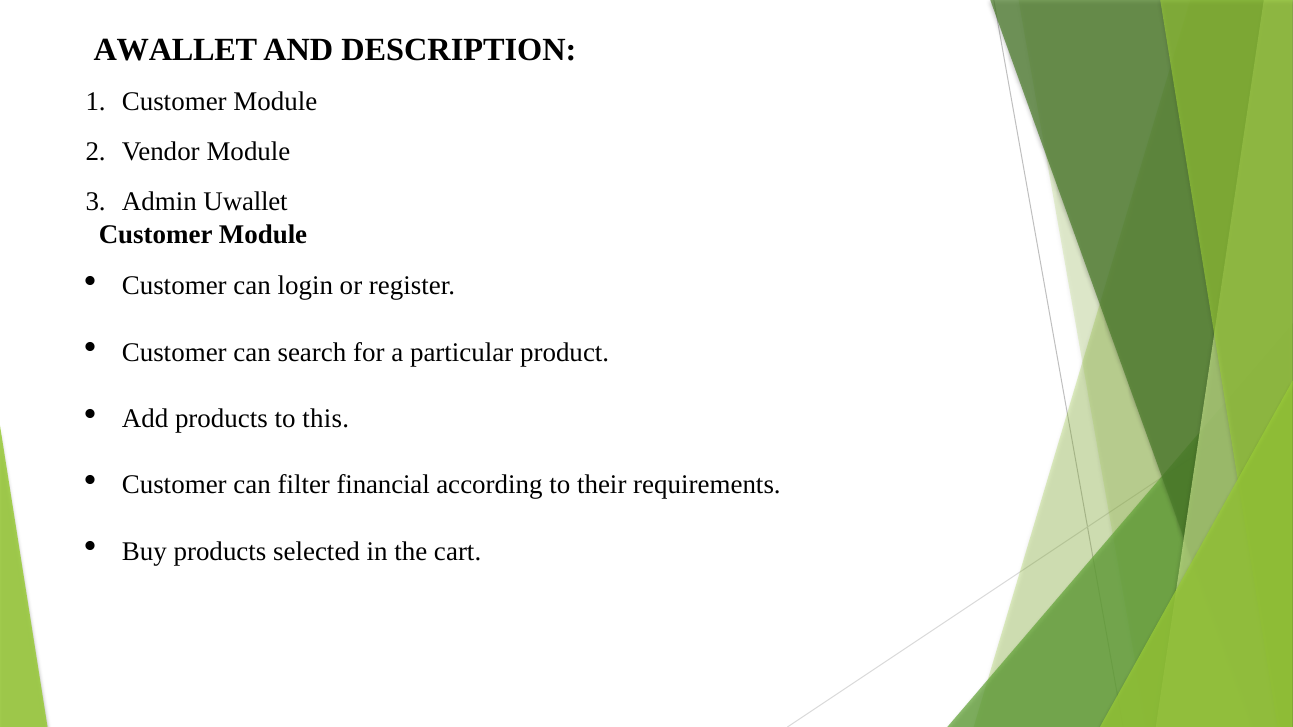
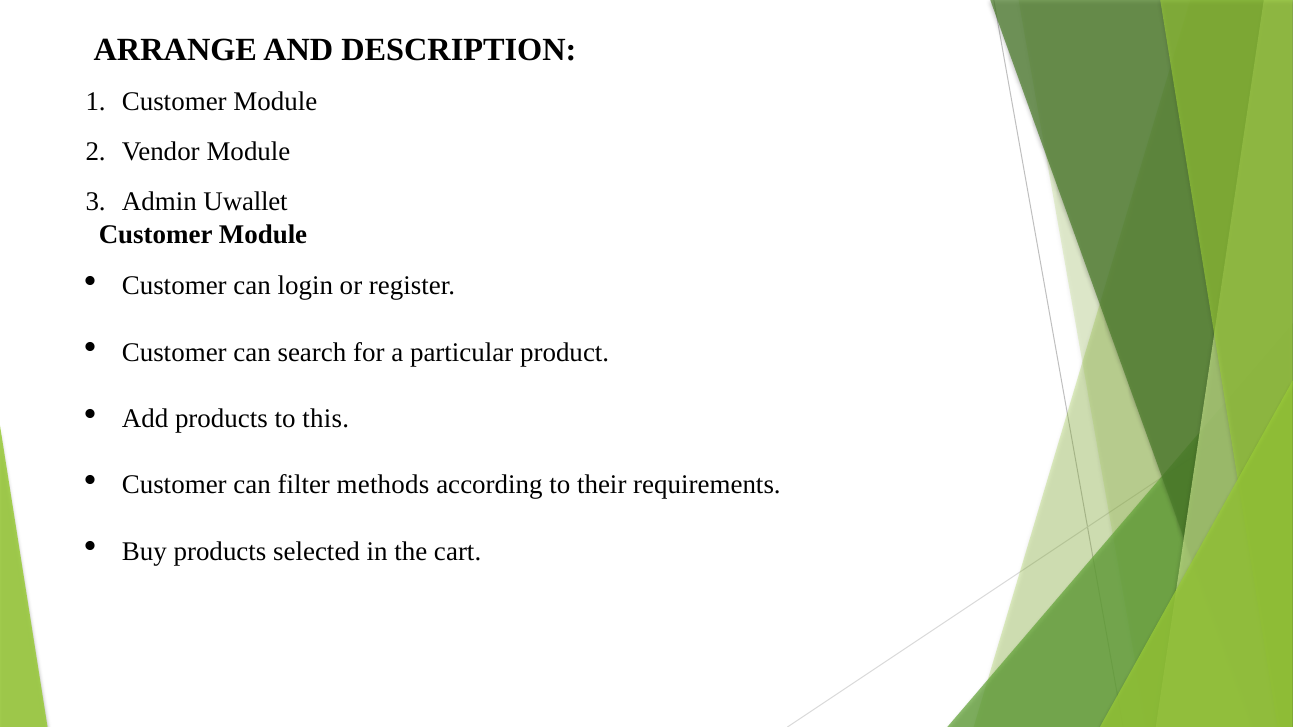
AWALLET: AWALLET -> ARRANGE
financial: financial -> methods
